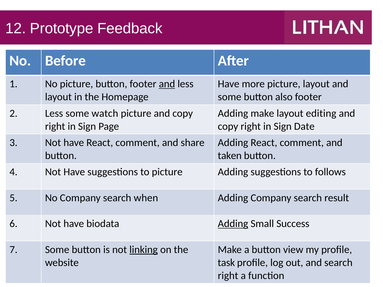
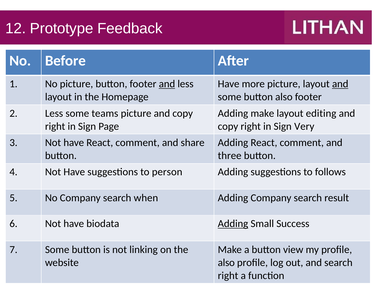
and at (340, 84) underline: none -> present
watch: watch -> teams
Date: Date -> Very
taken: taken -> three
to picture: picture -> person
linking underline: present -> none
task at (226, 263): task -> also
